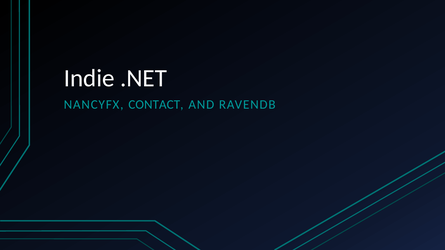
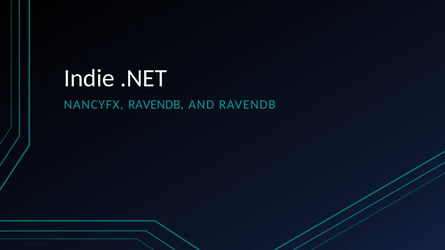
NANCYFX CONTACT: CONTACT -> RAVENDB
